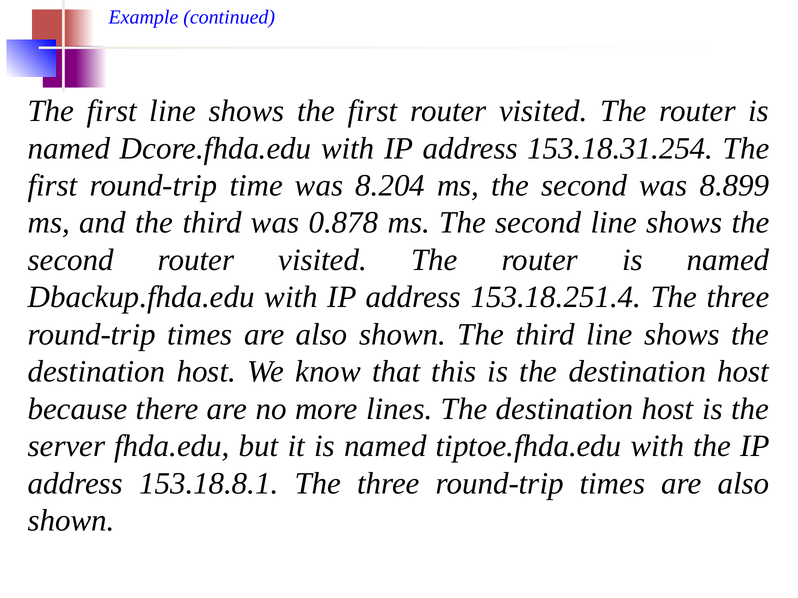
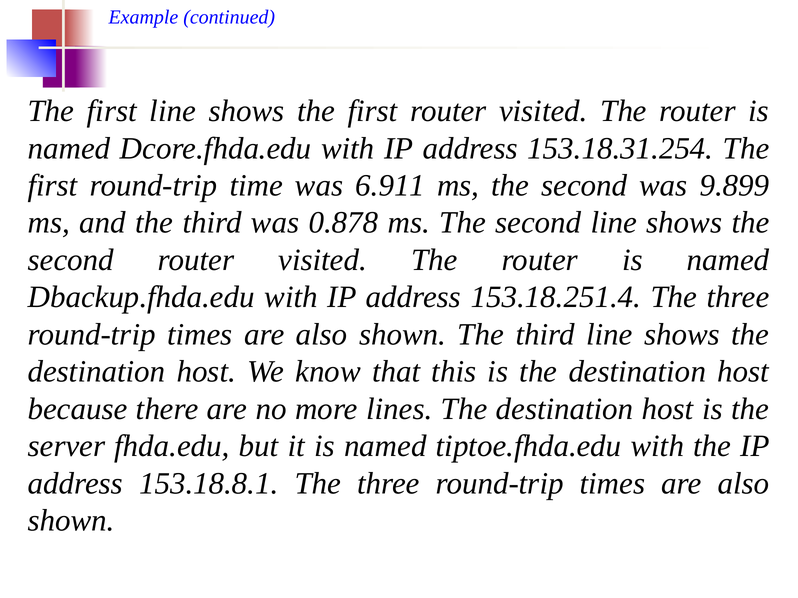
8.204: 8.204 -> 6.911
8.899: 8.899 -> 9.899
